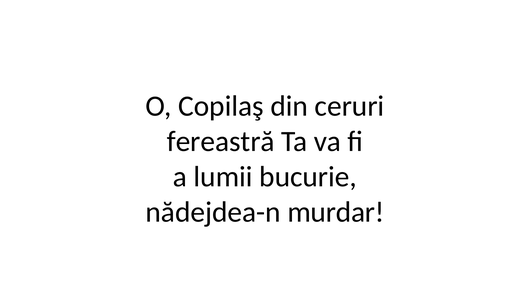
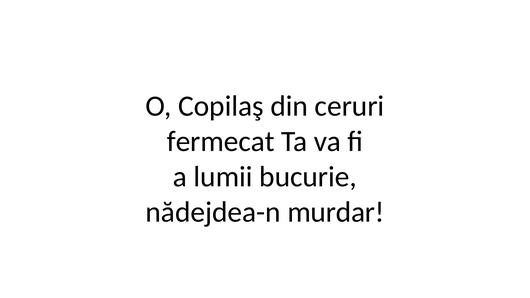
fereastră: fereastră -> fermecat
